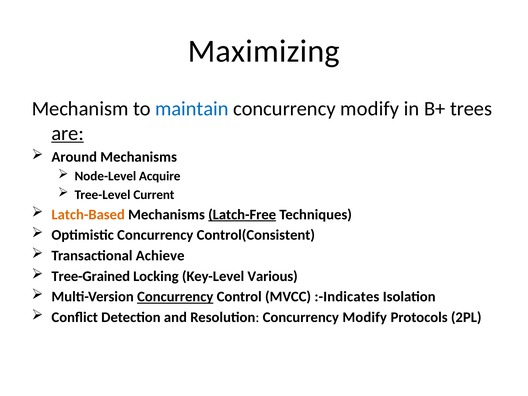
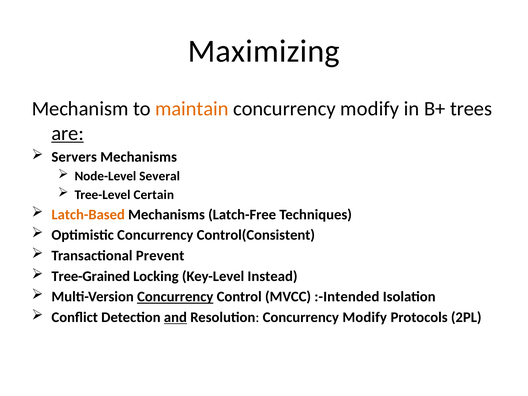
maintain colour: blue -> orange
Around: Around -> Servers
Acquire: Acquire -> Several
Current: Current -> Certain
Latch-Free underline: present -> none
Achieve: Achieve -> Prevent
Various: Various -> Instead
:-Indicates: :-Indicates -> :-Intended
and underline: none -> present
